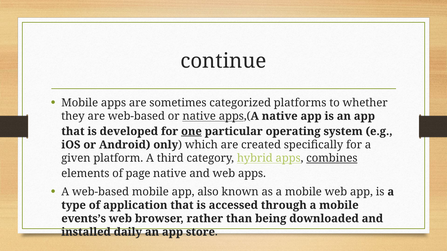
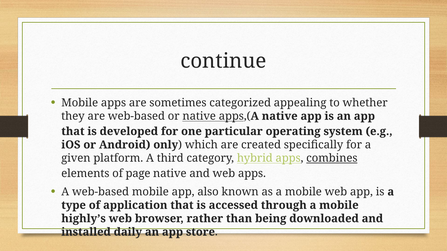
platforms: platforms -> appealing
one underline: present -> none
events’s: events’s -> highly’s
